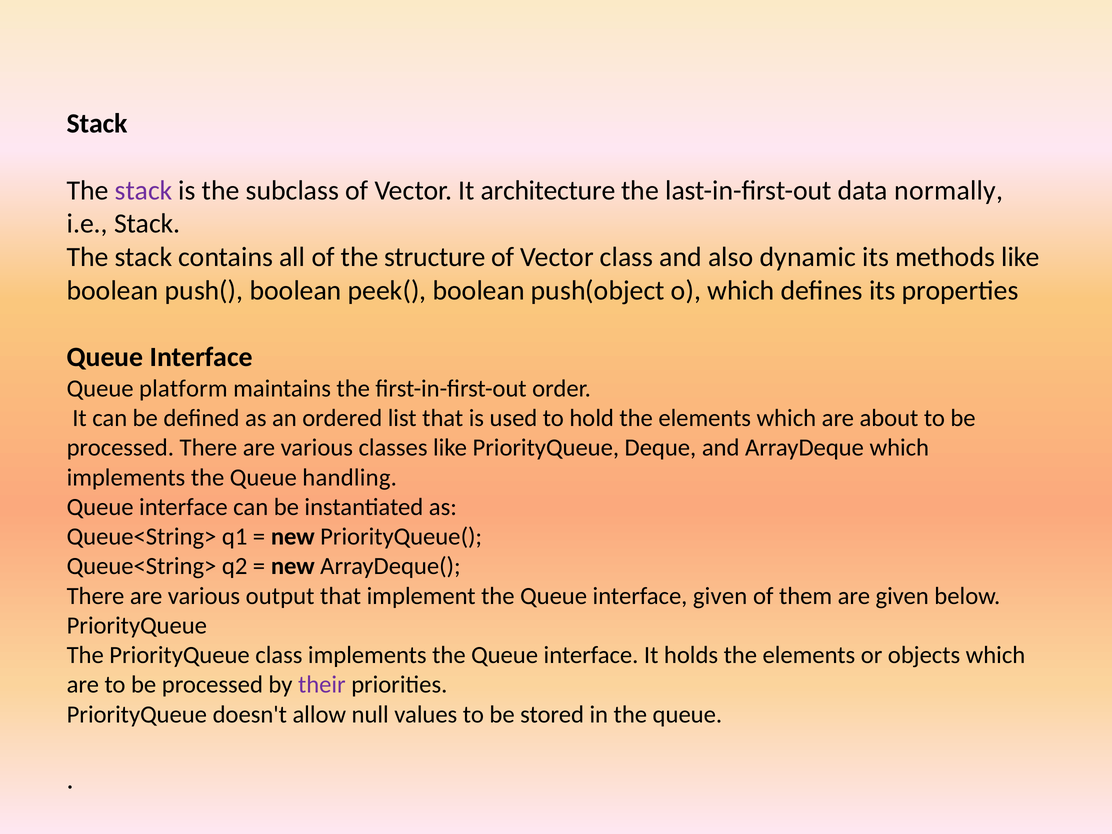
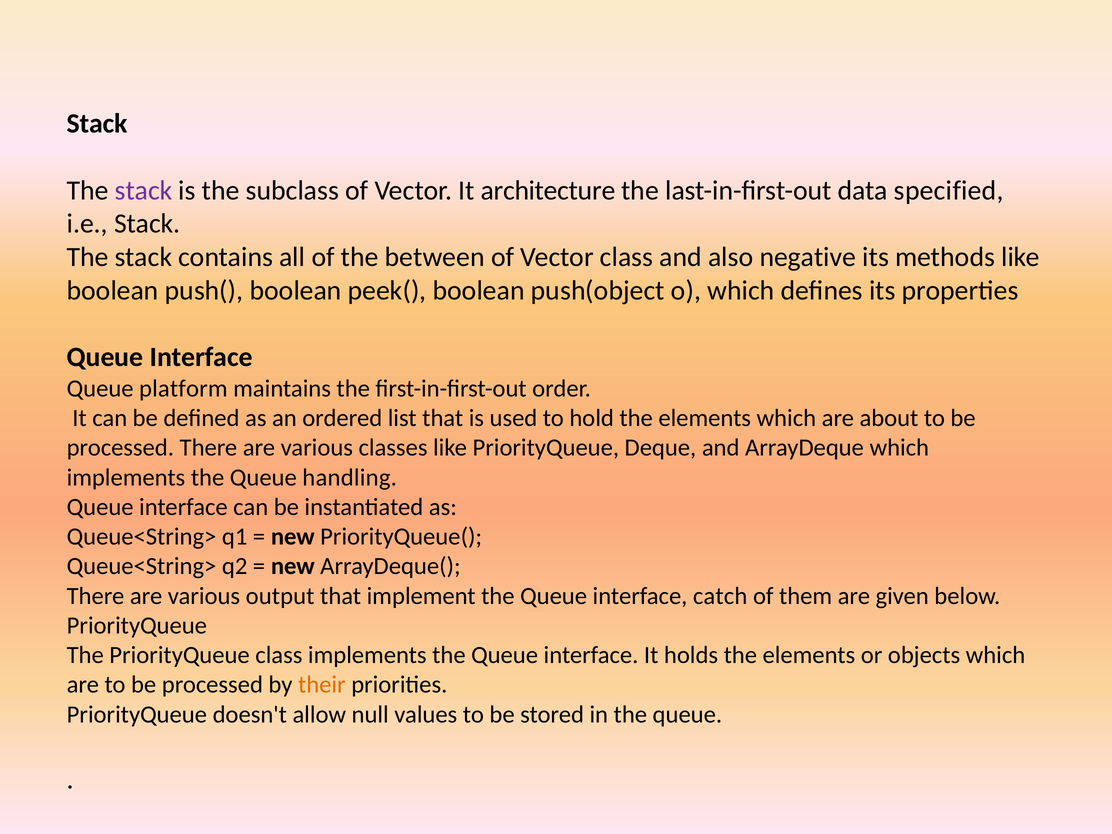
normally: normally -> specified
structure: structure -> between
dynamic: dynamic -> negative
interface given: given -> catch
their colour: purple -> orange
